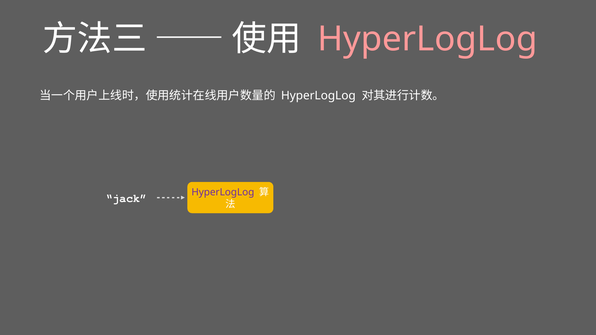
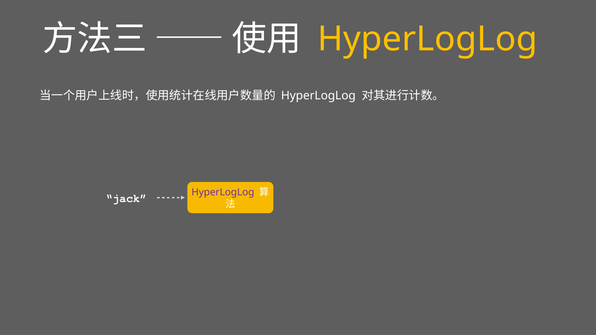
HyperLogLog at (427, 39) colour: pink -> yellow
